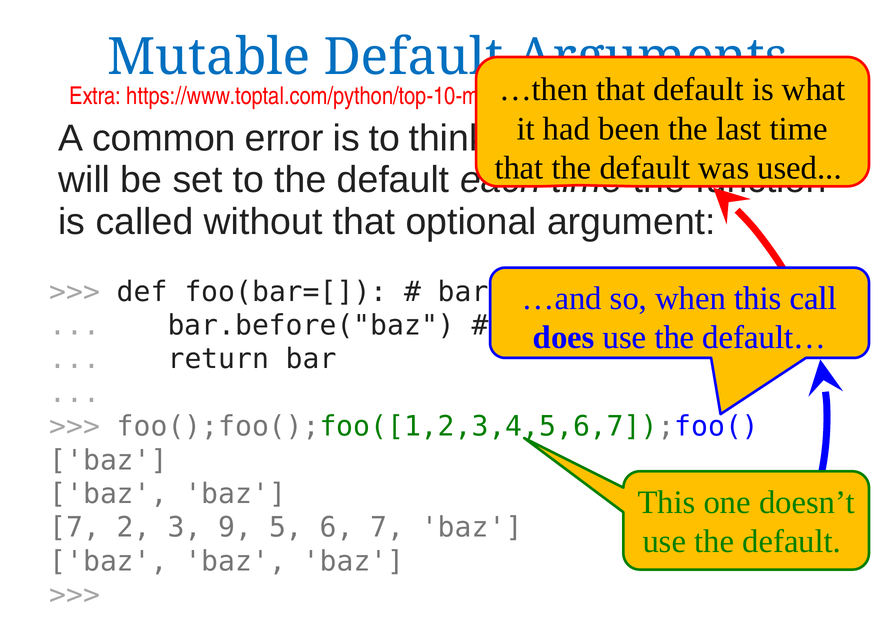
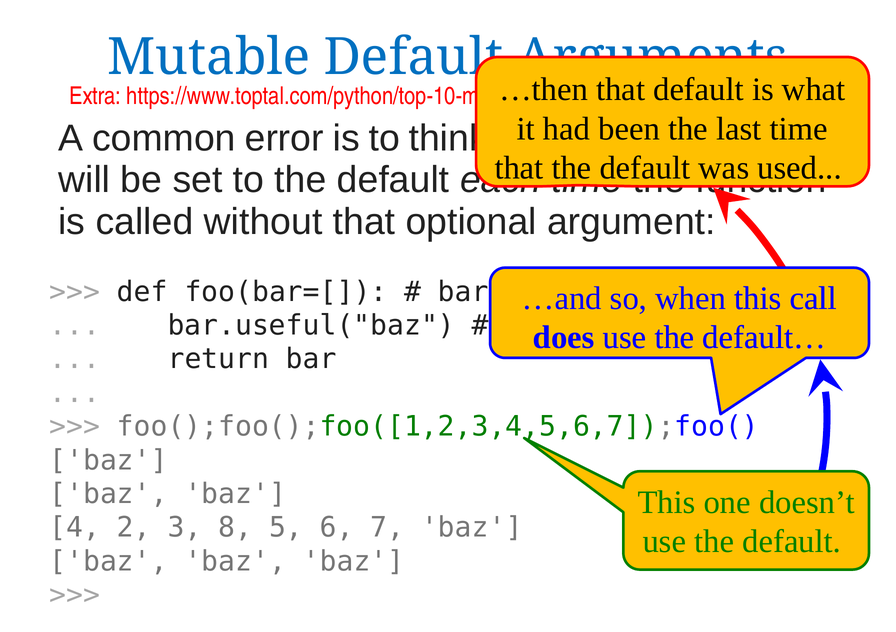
bar.before("baz: bar.before("baz -> bar.useful("baz
7 at (75, 527): 7 -> 4
9: 9 -> 8
